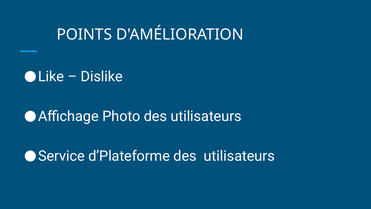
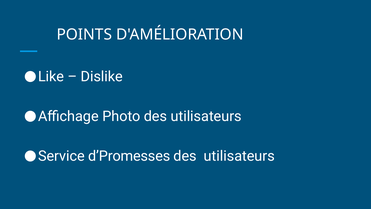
d’Plateforme: d’Plateforme -> d’Promesses
